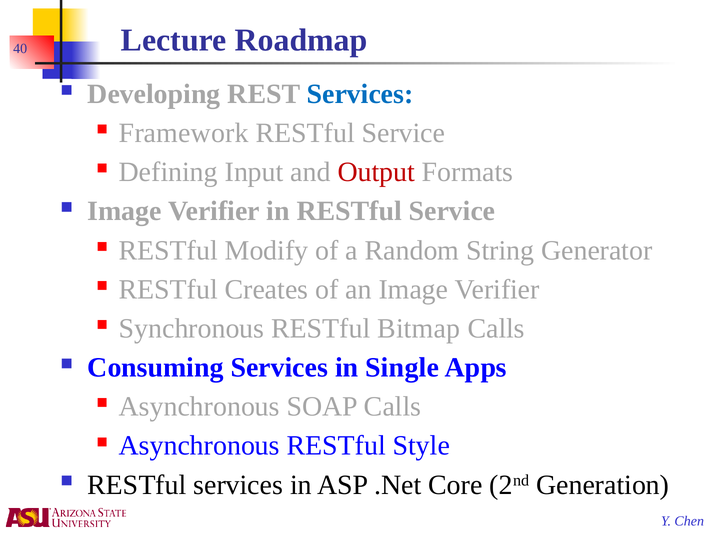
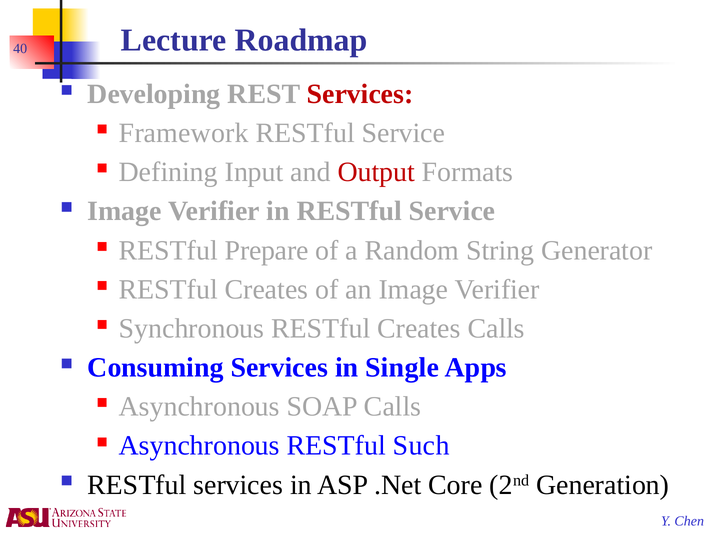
Services at (360, 94) colour: blue -> red
Modify: Modify -> Prepare
Synchronous RESTful Bitmap: Bitmap -> Creates
Style: Style -> Such
